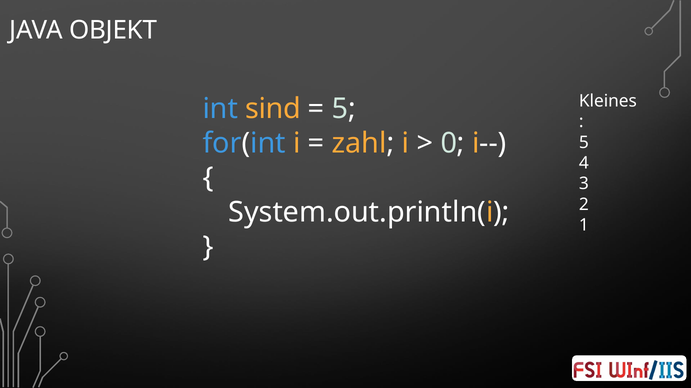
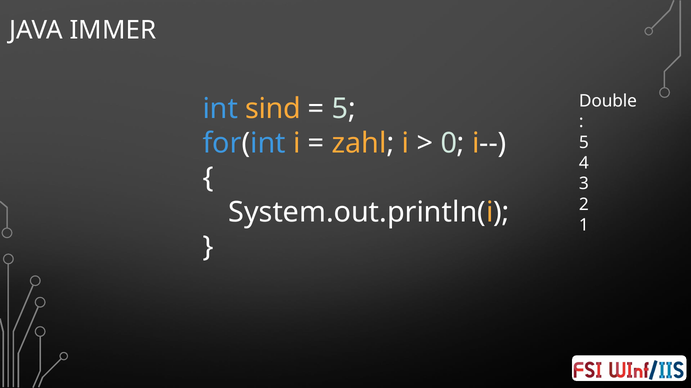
OBJEKT: OBJEKT -> IMMER
Kleines: Kleines -> Double
